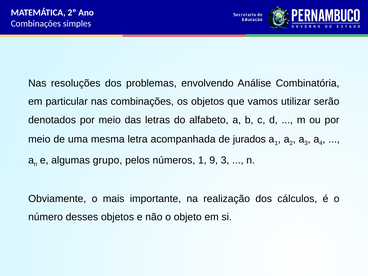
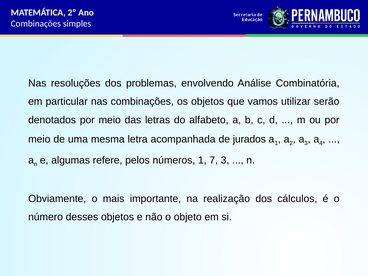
grupo: grupo -> refere
9: 9 -> 7
